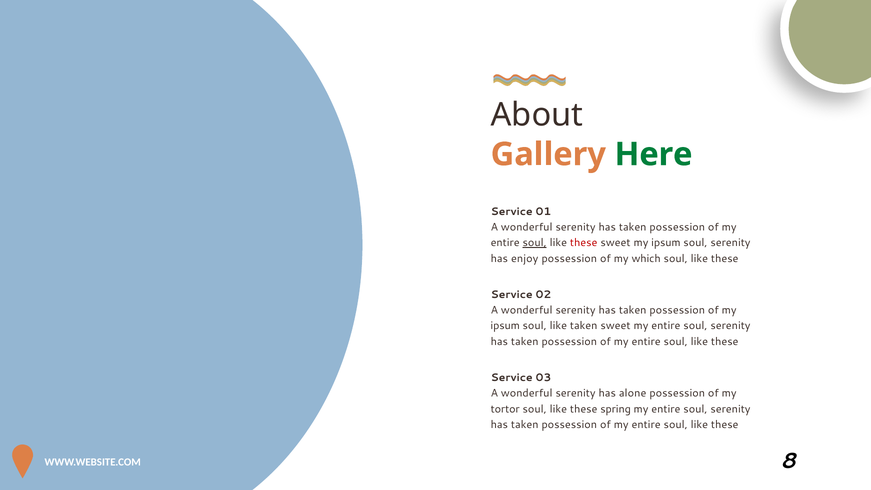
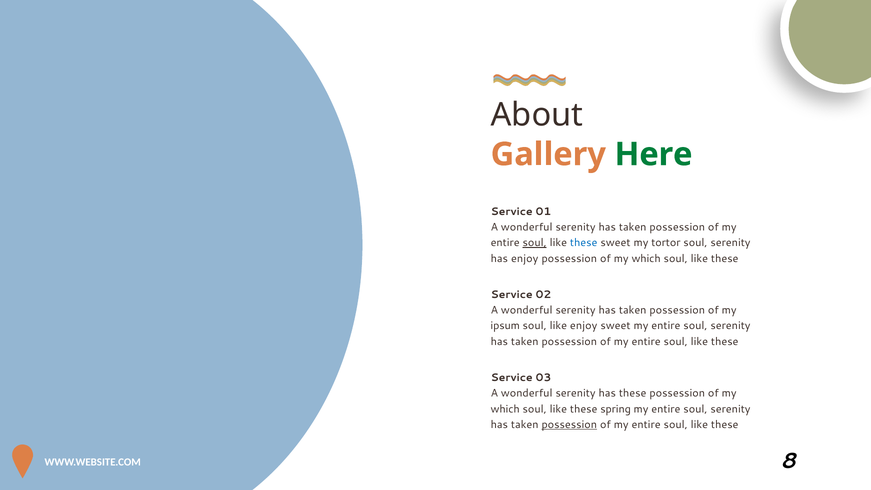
these at (584, 243) colour: red -> blue
sweet my ipsum: ipsum -> tortor
like taken: taken -> enjoy
has alone: alone -> these
tortor at (505, 409): tortor -> which
possession at (569, 425) underline: none -> present
